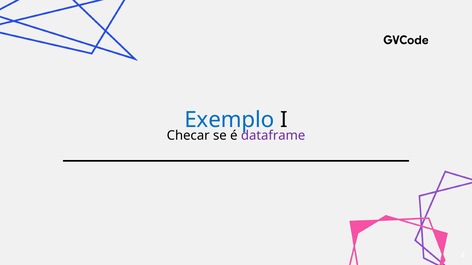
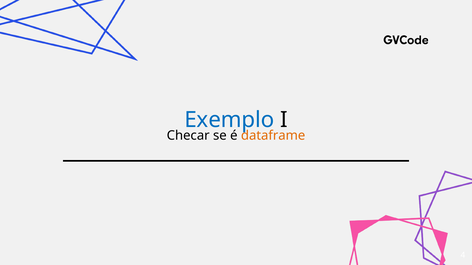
dataframe colour: purple -> orange
